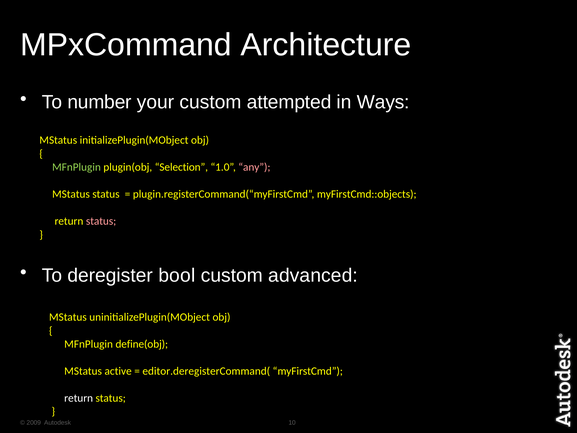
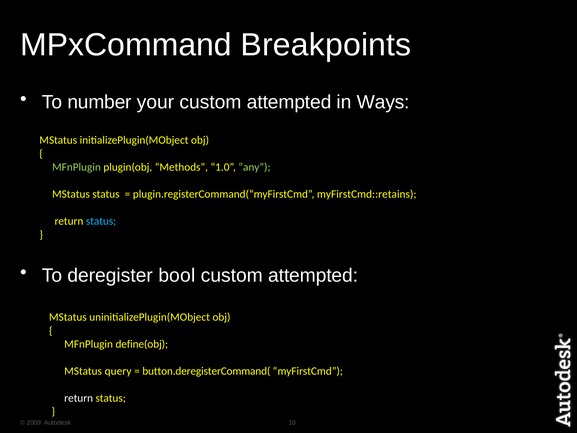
Architecture: Architecture -> Breakpoints
Selection: Selection -> Methods
any colour: pink -> light green
myFirstCmd::objects: myFirstCmd::objects -> myFirstCmd::retains
status at (101, 221) colour: pink -> light blue
advanced at (313, 275): advanced -> attempted
active: active -> query
editor.deregisterCommand(: editor.deregisterCommand( -> button.deregisterCommand(
